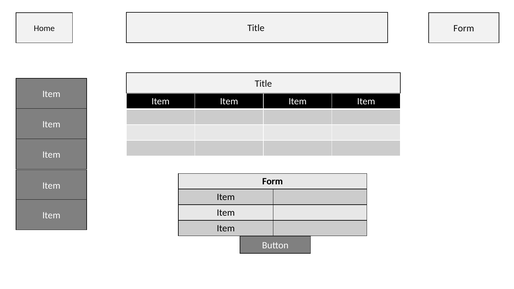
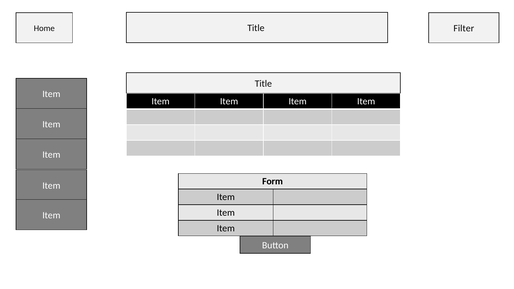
Home Form: Form -> Filter
